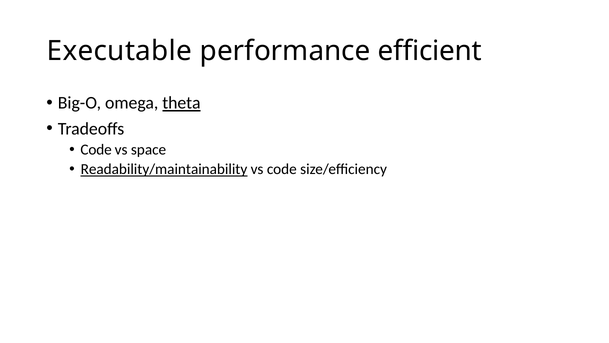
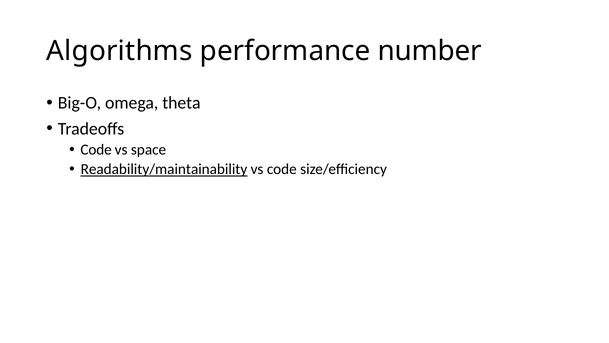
Executable: Executable -> Algorithms
efficient: efficient -> number
theta underline: present -> none
